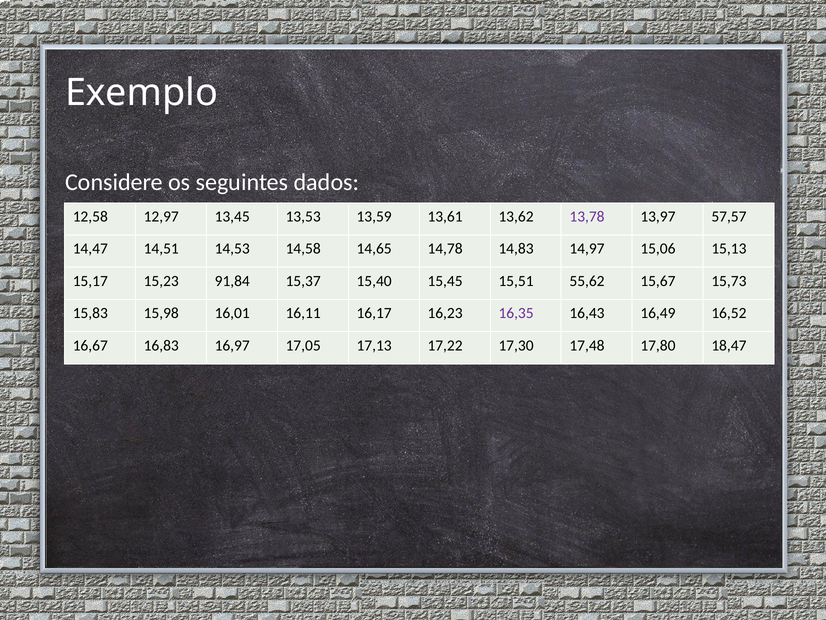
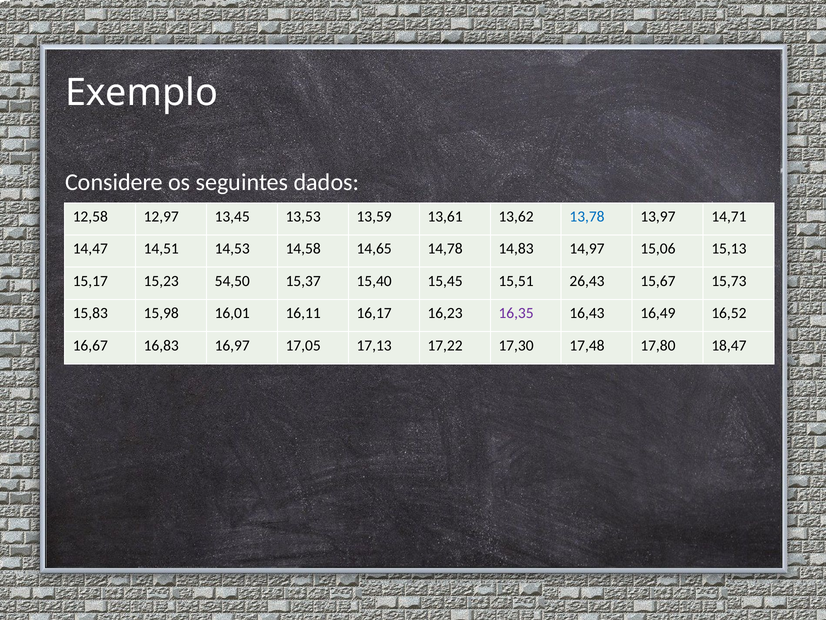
13,78 colour: purple -> blue
57,57: 57,57 -> 14,71
91,84: 91,84 -> 54,50
55,62: 55,62 -> 26,43
